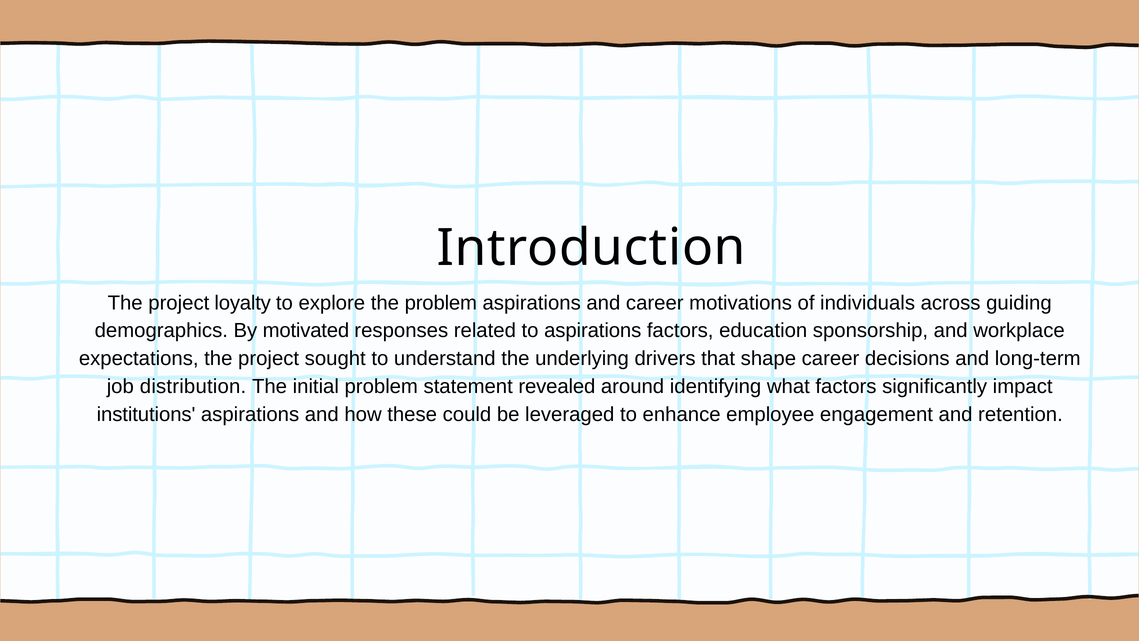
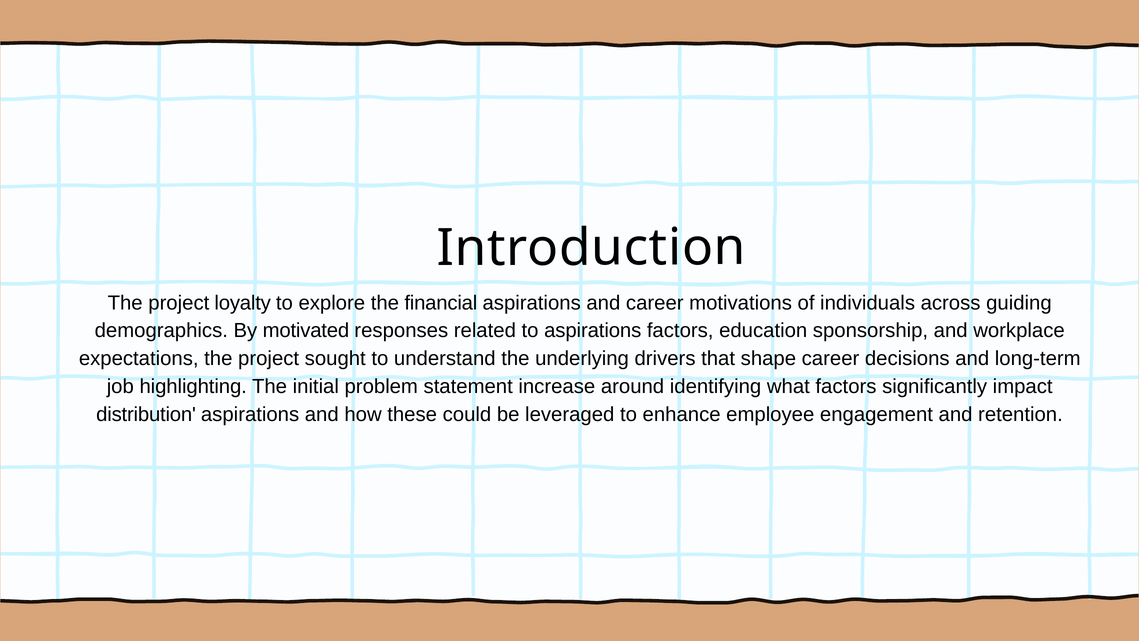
the problem: problem -> financial
distribution: distribution -> highlighting
revealed: revealed -> increase
institutions: institutions -> distribution
